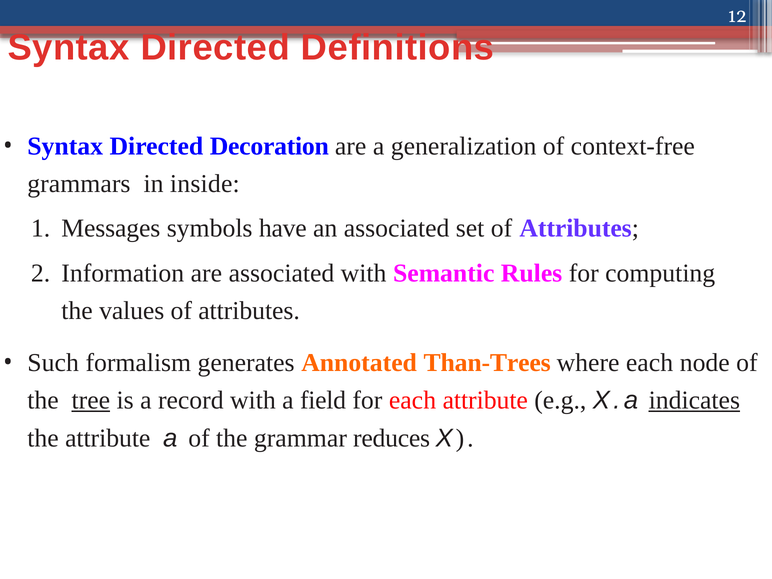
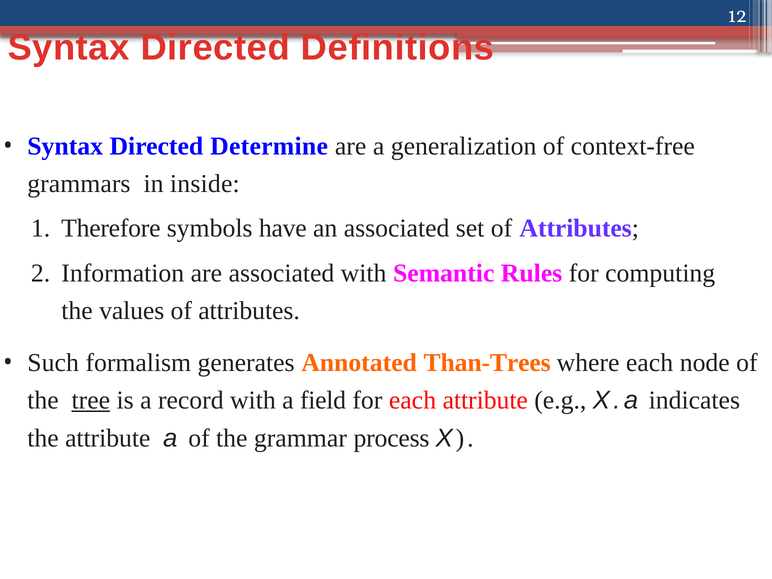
Decoration: Decoration -> Determine
Messages: Messages -> Therefore
indicates underline: present -> none
reduces: reduces -> process
